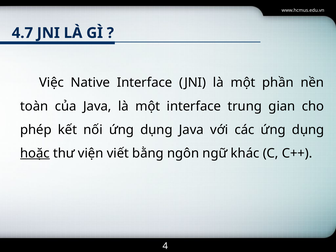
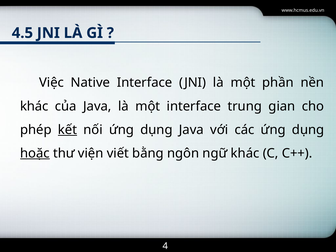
4.7: 4.7 -> 4.5
toàn at (34, 106): toàn -> khác
kết underline: none -> present
